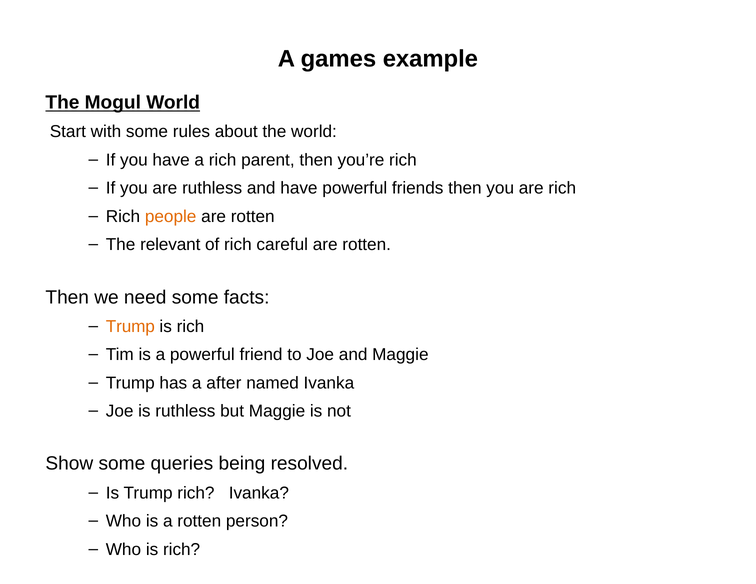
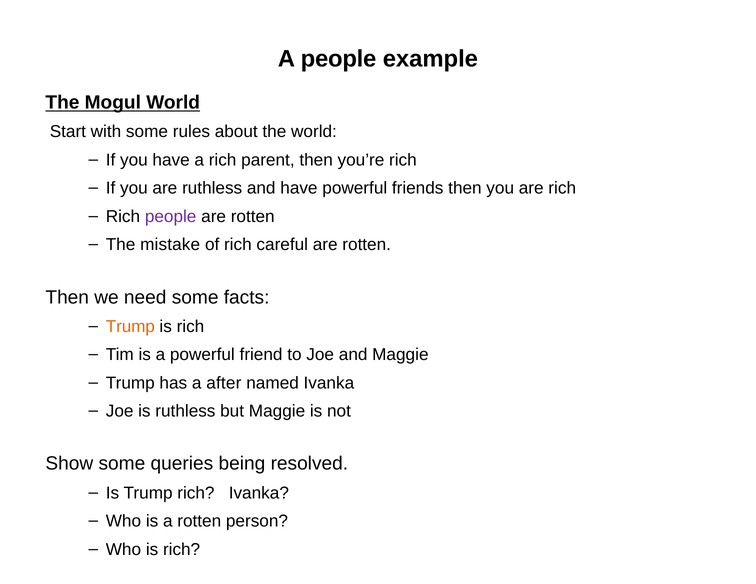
A games: games -> people
people at (171, 217) colour: orange -> purple
relevant: relevant -> mistake
